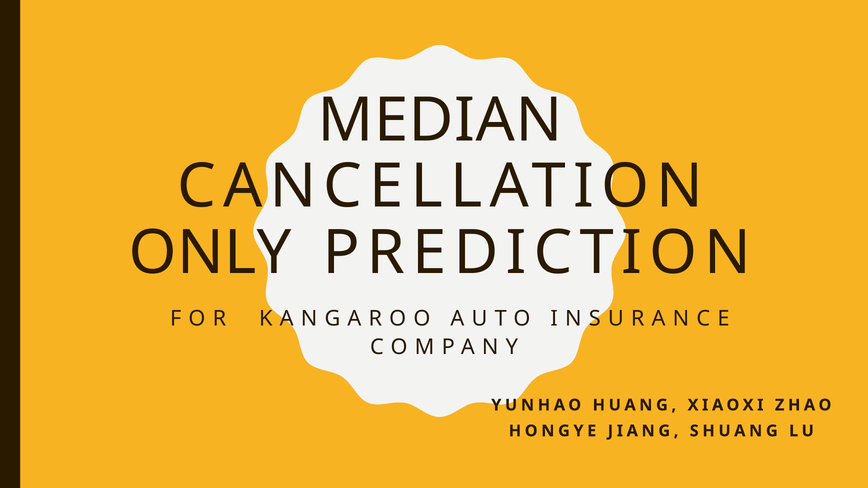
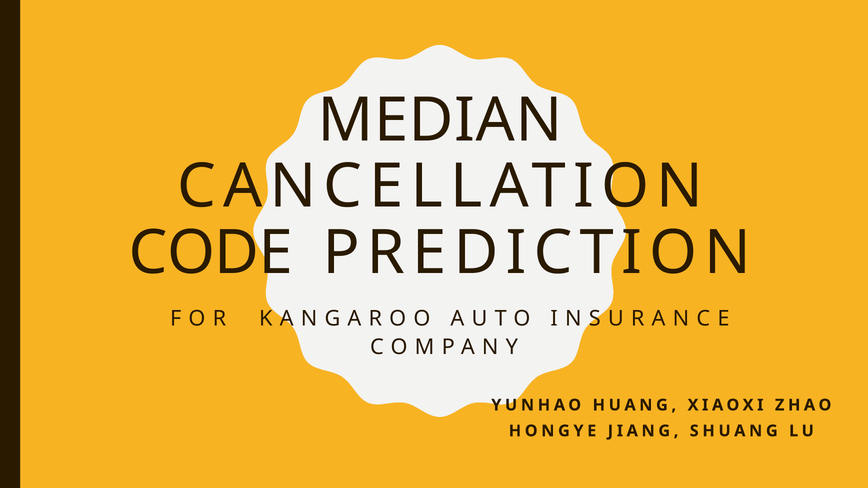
ONLY: ONLY -> CODE
